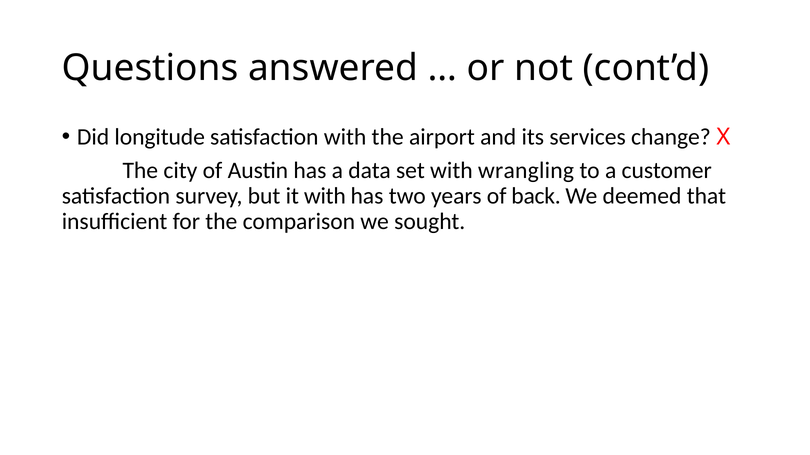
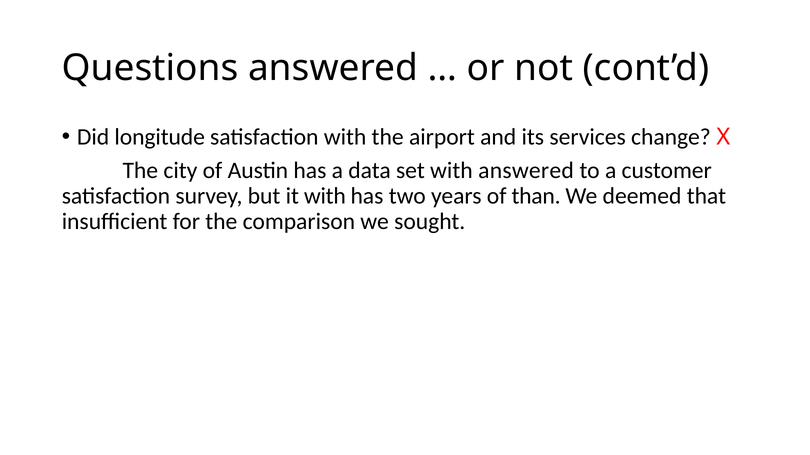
with wrangling: wrangling -> answered
back: back -> than
